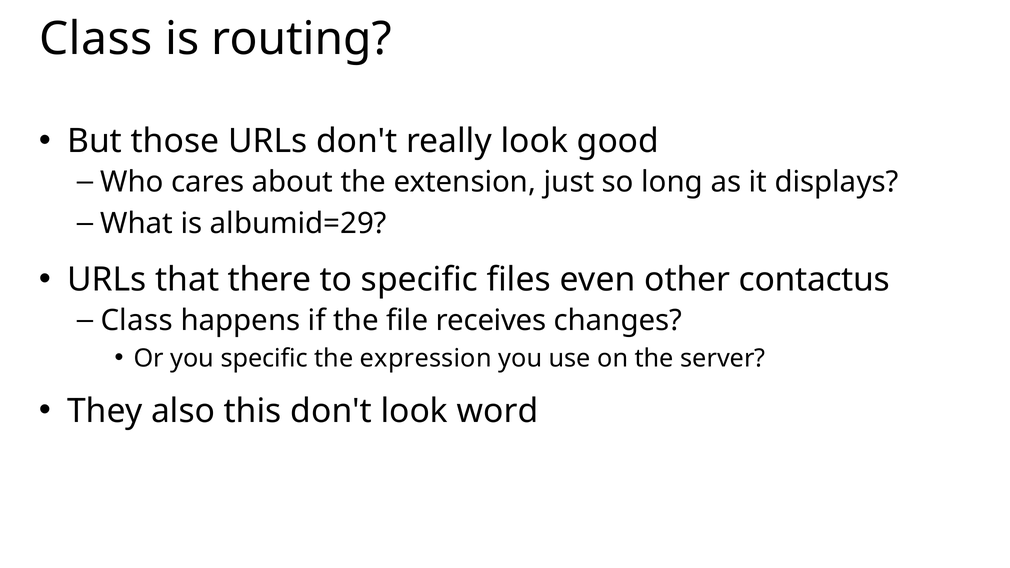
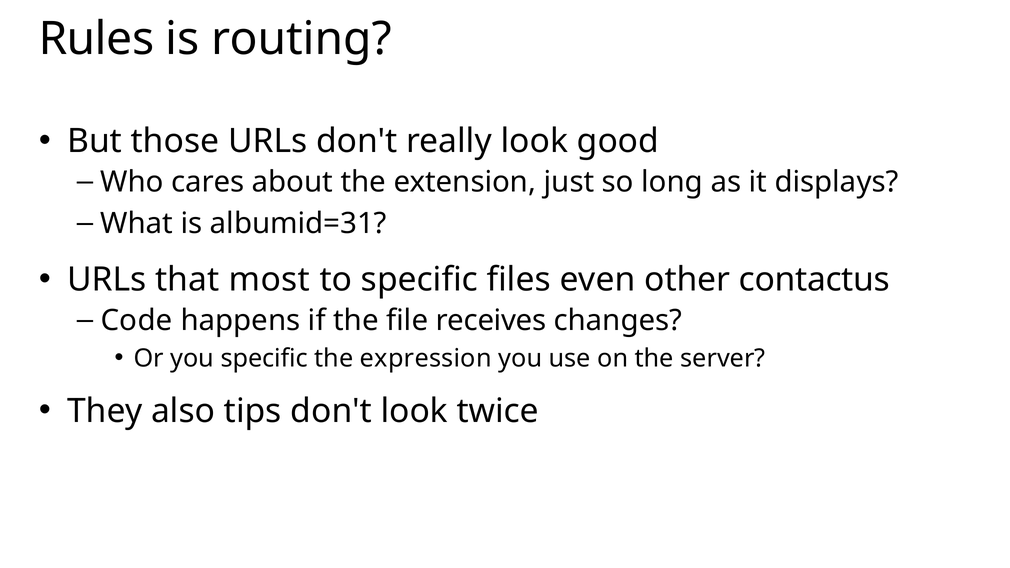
Class at (96, 39): Class -> Rules
albumid=29: albumid=29 -> albumid=31
there: there -> most
Class at (137, 321): Class -> Code
this: this -> tips
word: word -> twice
